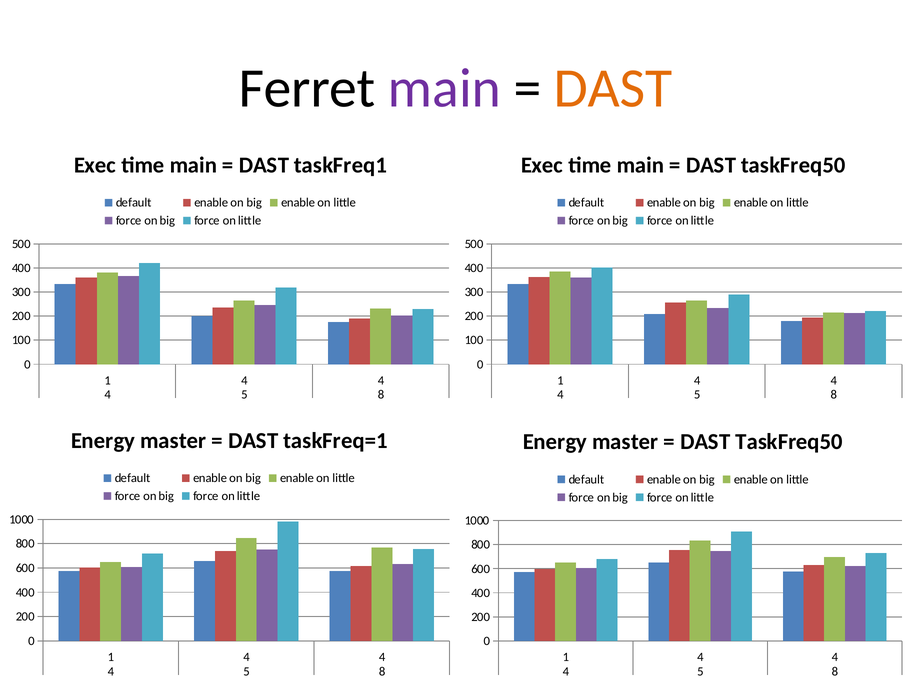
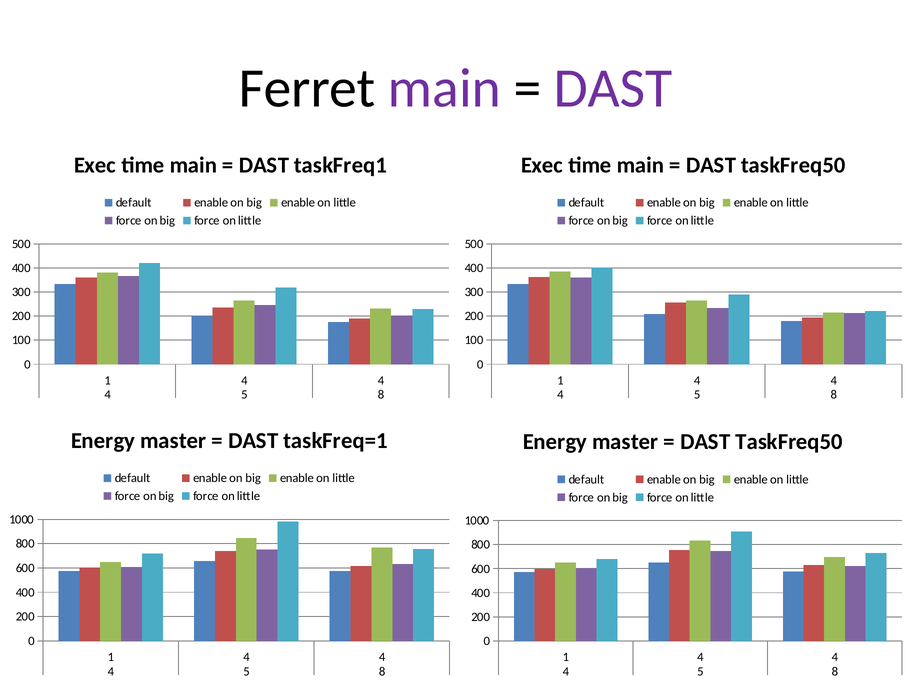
DAST at (613, 88) colour: orange -> purple
